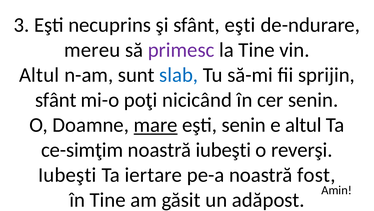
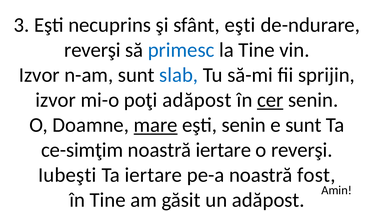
mereu at (92, 50): mereu -> reverşi
primesc colour: purple -> blue
Altul at (39, 75): Altul -> Izvor
sfânt at (56, 100): sfânt -> izvor
poţi nicicând: nicicând -> adăpost
cer underline: none -> present
e altul: altul -> sunt
noastră iubeşti: iubeşti -> iertare
